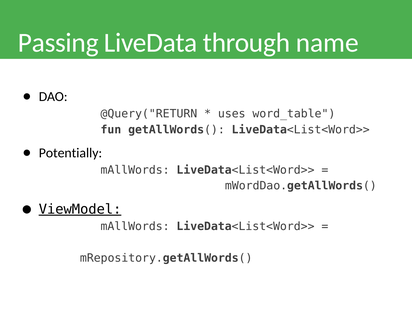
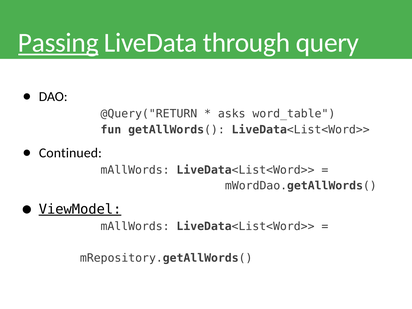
Passing underline: none -> present
name: name -> query
uses: uses -> asks
Potentially: Potentially -> Continued
